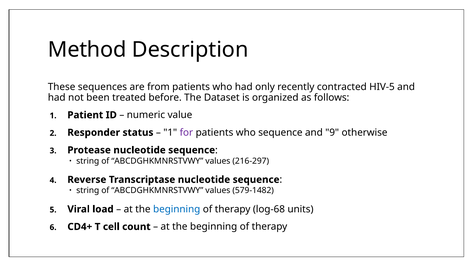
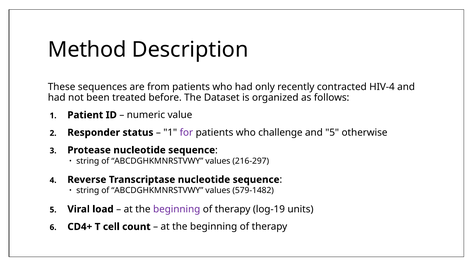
HIV-5: HIV-5 -> HIV-4
who sequence: sequence -> challenge
and 9: 9 -> 5
beginning at (177, 209) colour: blue -> purple
log-68: log-68 -> log-19
